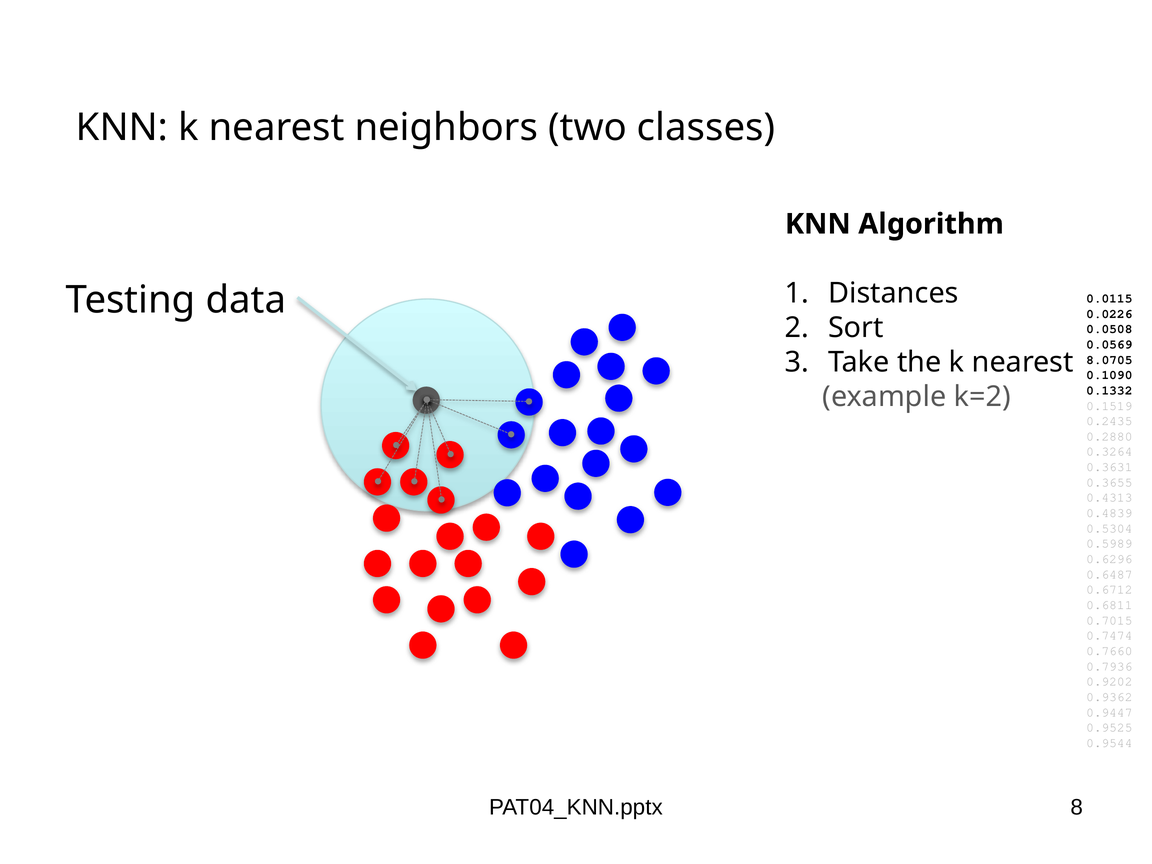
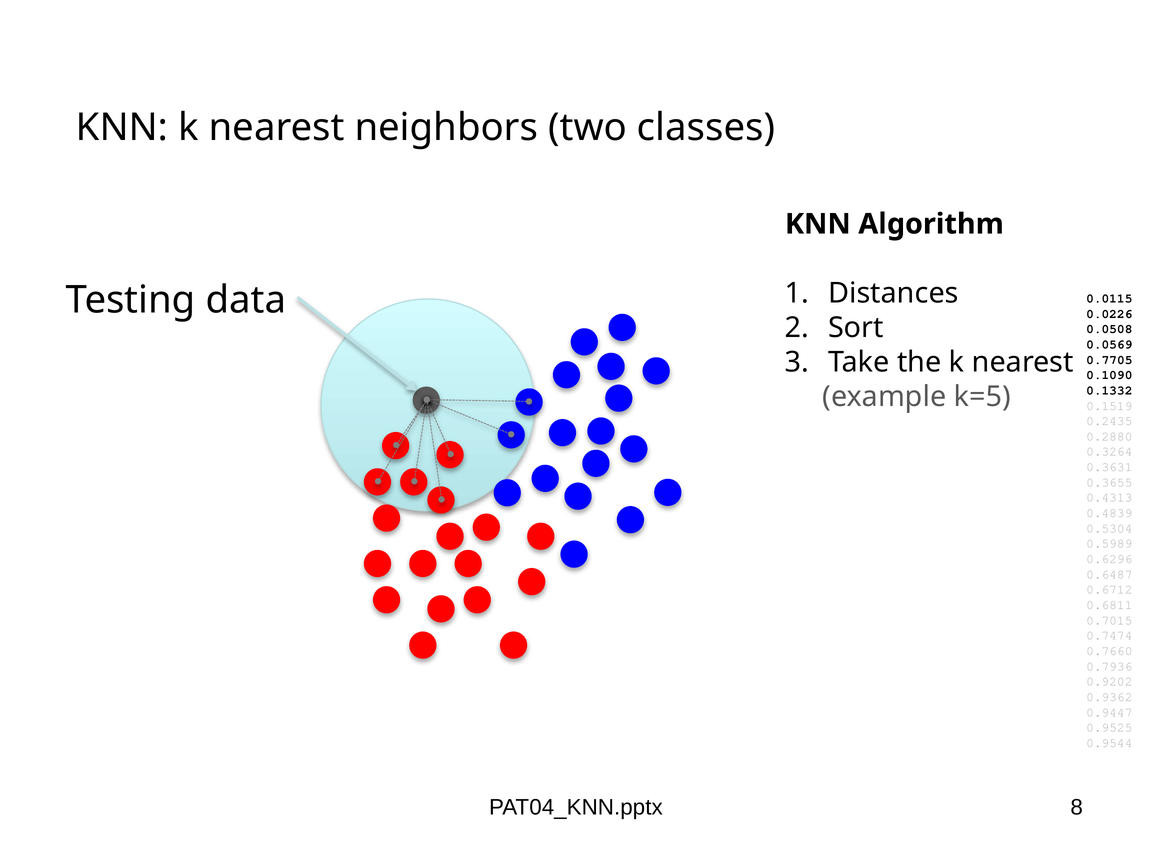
8.0705: 8.0705 -> 0.7705
k=2: k=2 -> k=5
